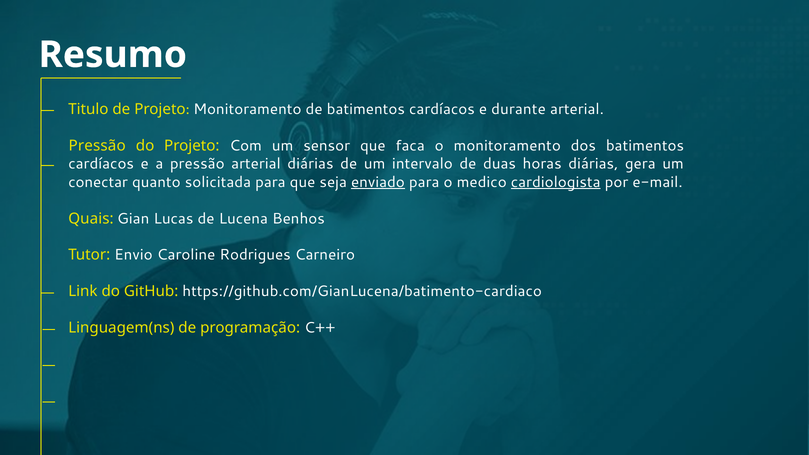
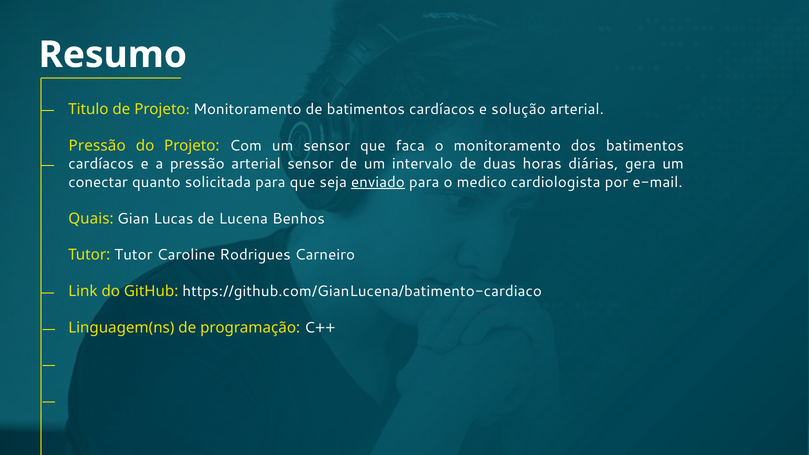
durante: durante -> solução
arterial diárias: diárias -> sensor
cardiologista underline: present -> none
Tutor Envio: Envio -> Tutor
